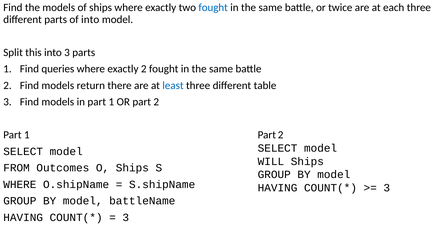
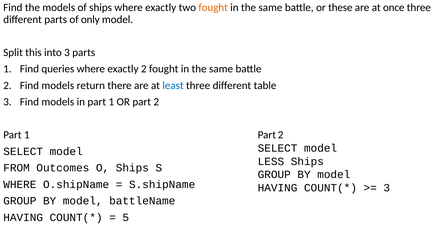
fought at (213, 8) colour: blue -> orange
twice: twice -> these
each: each -> once
of into: into -> only
WILL: WILL -> LESS
3 at (126, 217): 3 -> 5
